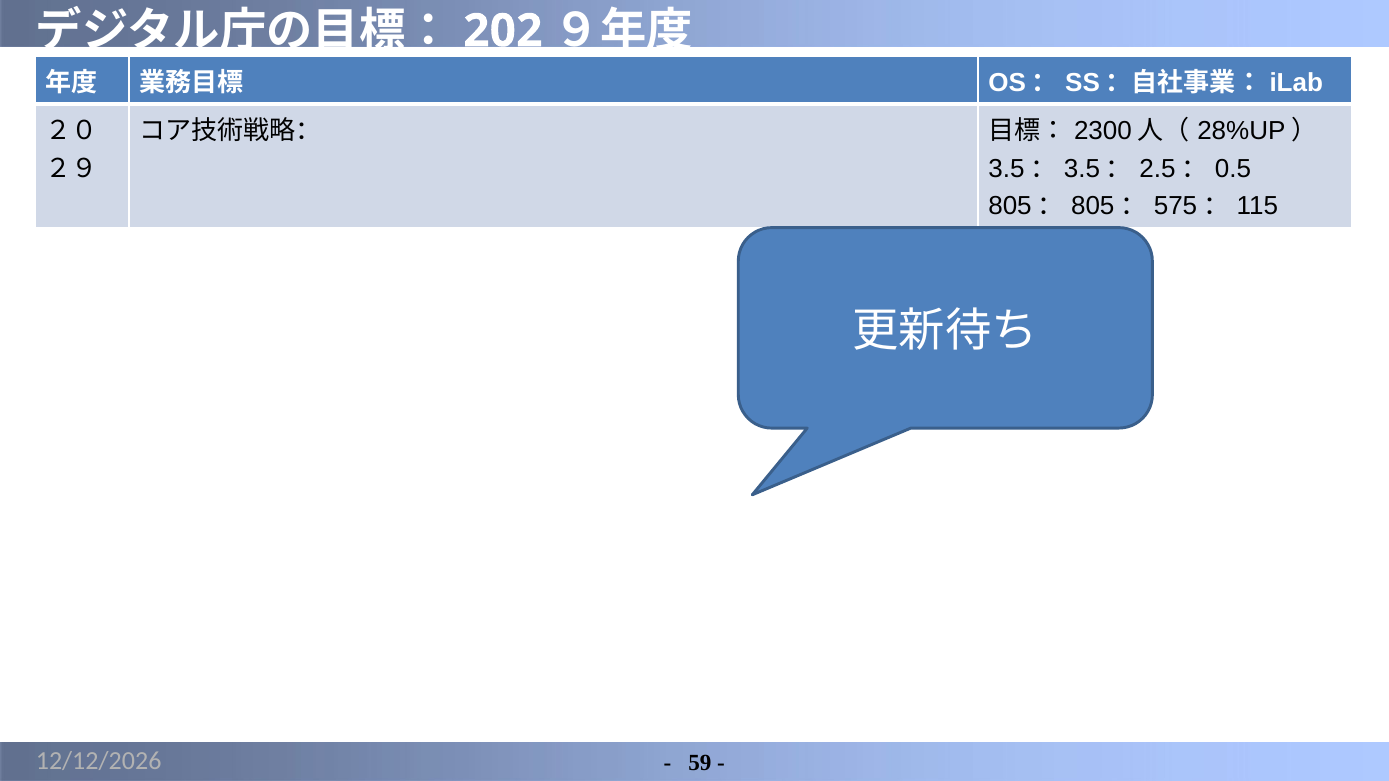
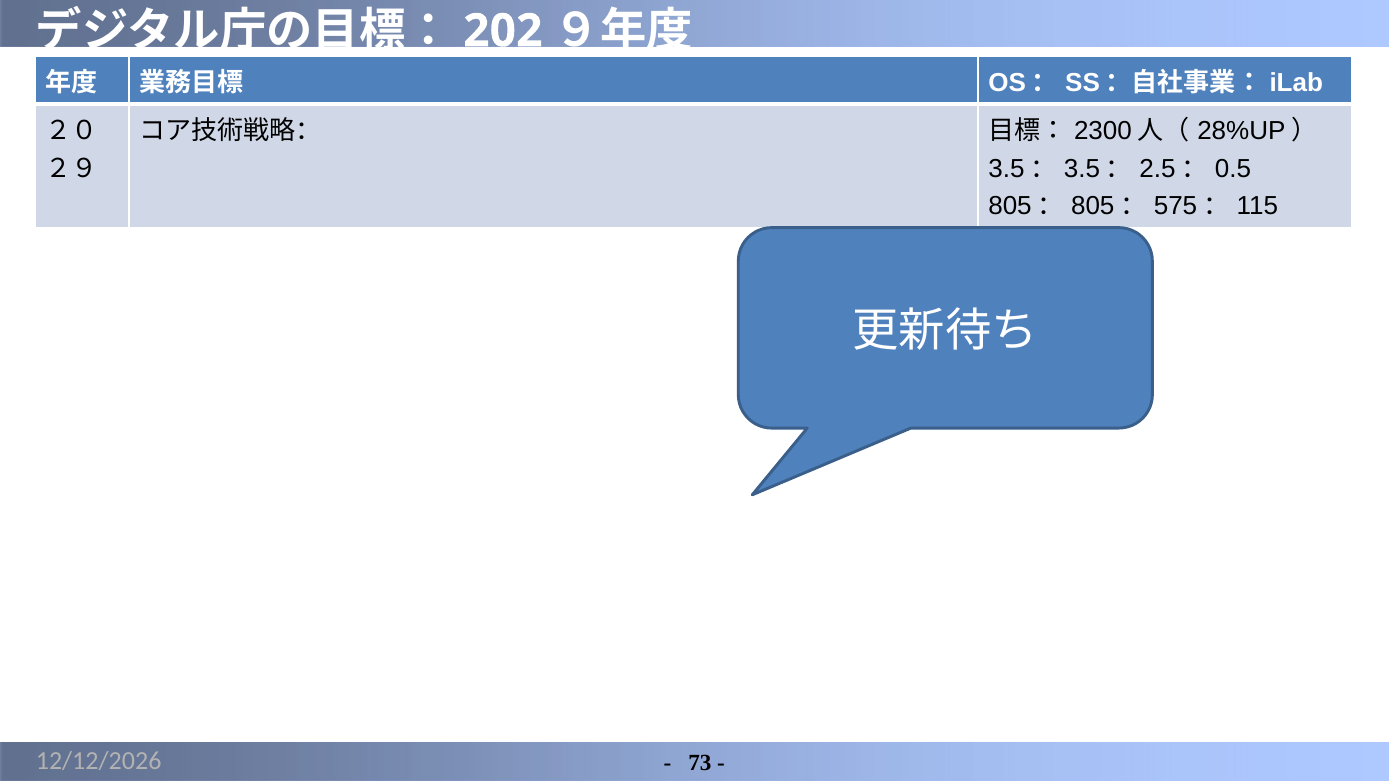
59: 59 -> 73
